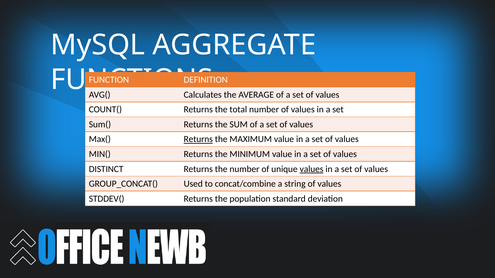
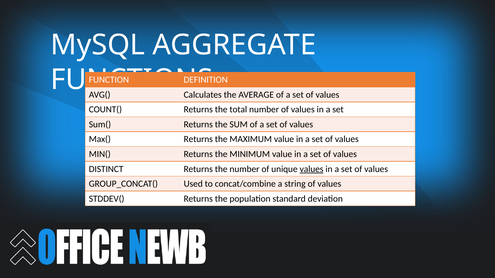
Returns at (198, 139) underline: present -> none
